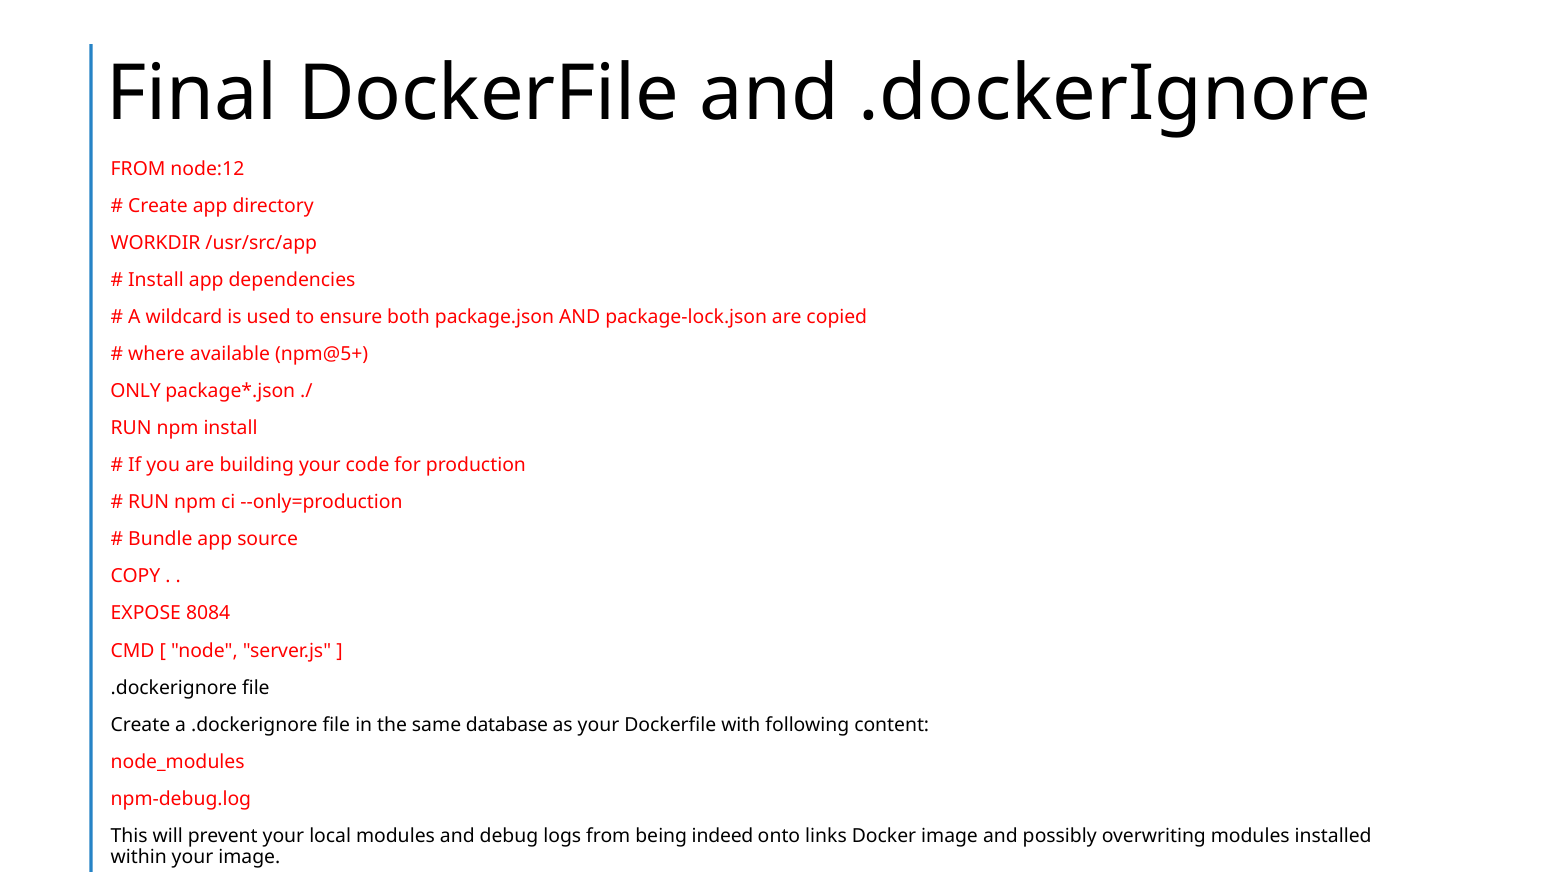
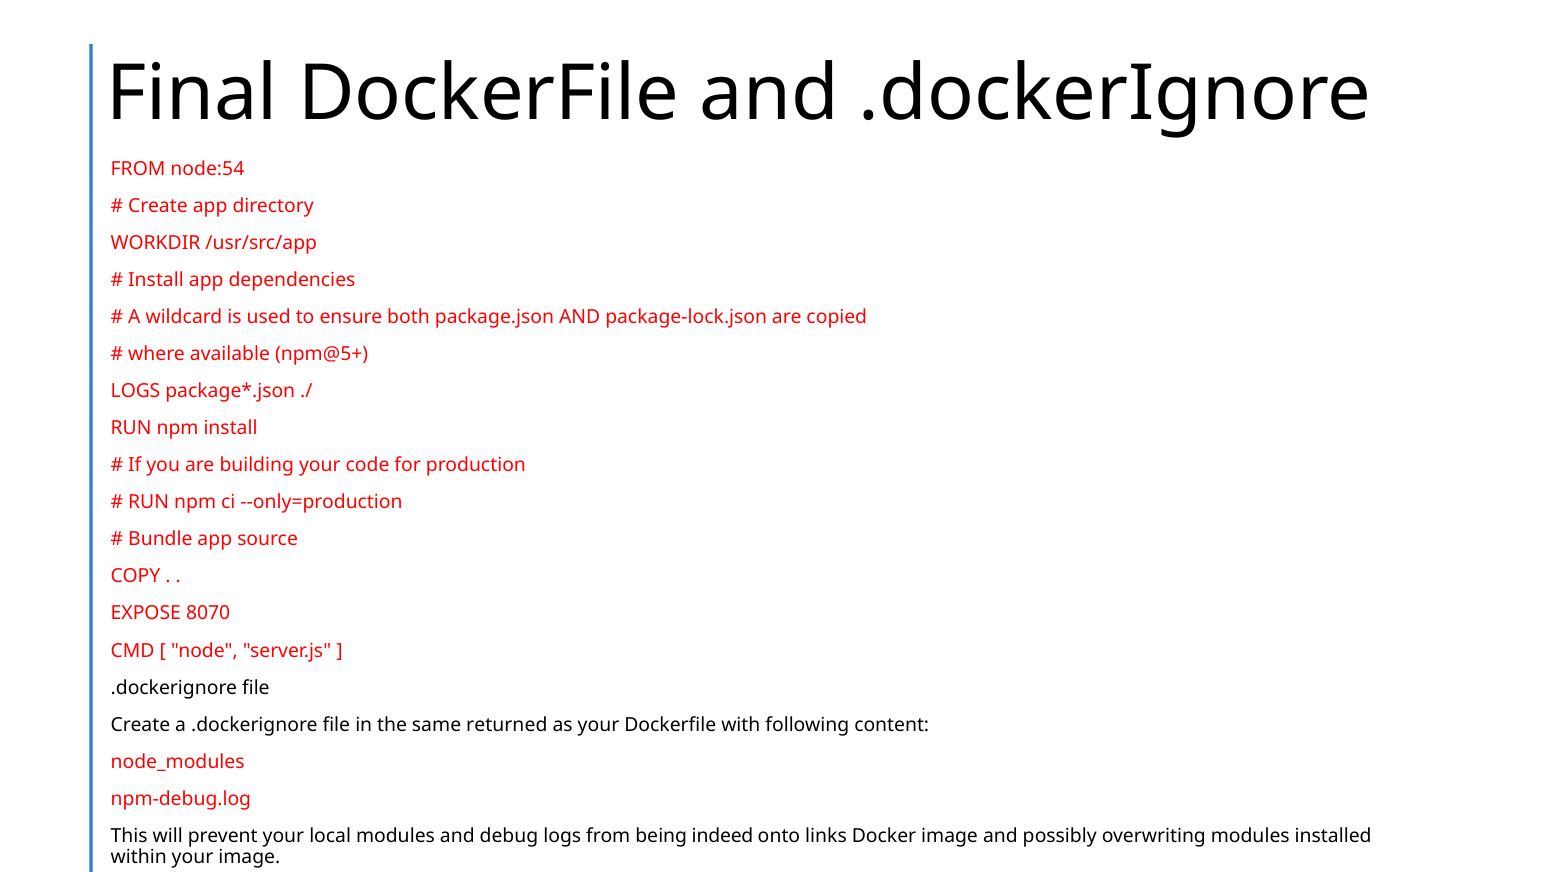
node:12: node:12 -> node:54
ONLY at (136, 391): ONLY -> LOGS
8084: 8084 -> 8070
database: database -> returned
